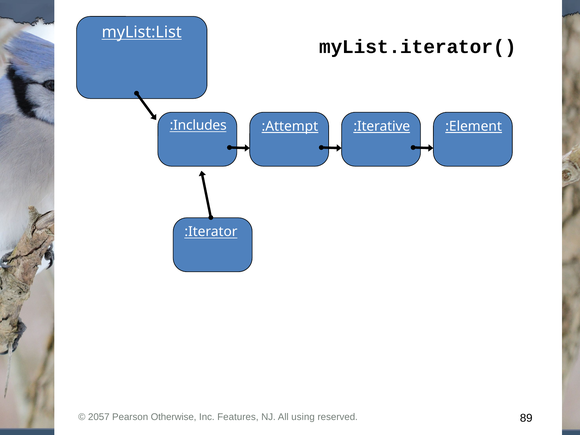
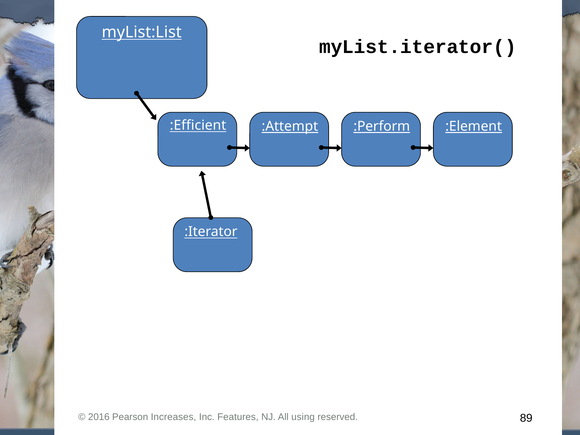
:Includes: :Includes -> :Efficient
:Iterative: :Iterative -> :Perform
2057: 2057 -> 2016
Otherwise: Otherwise -> Increases
